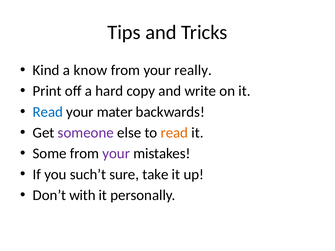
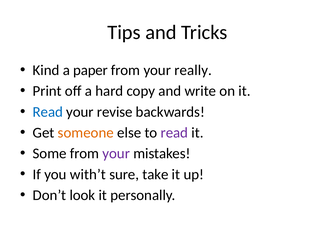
know: know -> paper
mater: mater -> revise
someone colour: purple -> orange
read at (174, 133) colour: orange -> purple
such’t: such’t -> with’t
with: with -> look
